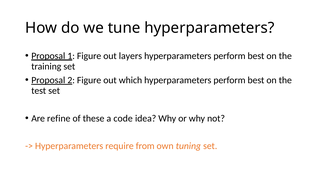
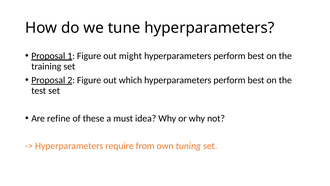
layers: layers -> might
code: code -> must
